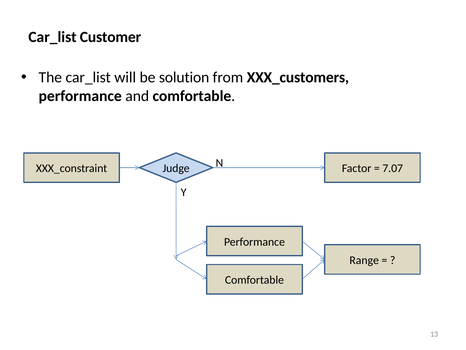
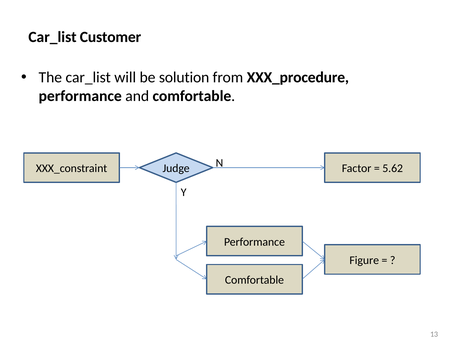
XXX_customers: XXX_customers -> XXX_procedure
7.07: 7.07 -> 5.62
Range: Range -> Figure
